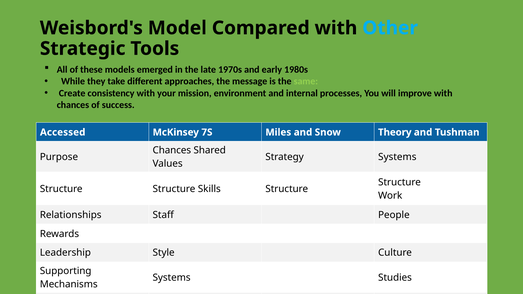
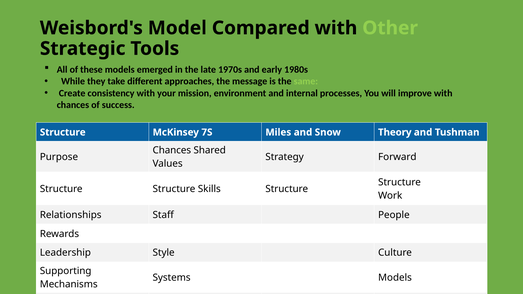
Other colour: light blue -> light green
Accessed at (63, 132): Accessed -> Structure
Strategy Systems: Systems -> Forward
Systems Studies: Studies -> Models
